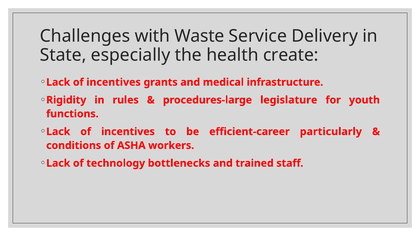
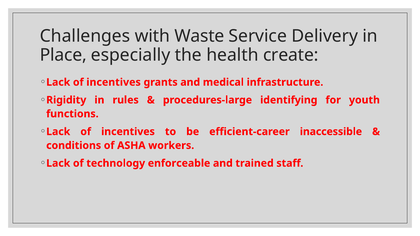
State: State -> Place
legislature: legislature -> identifying
particularly: particularly -> inaccessible
bottlenecks: bottlenecks -> enforceable
